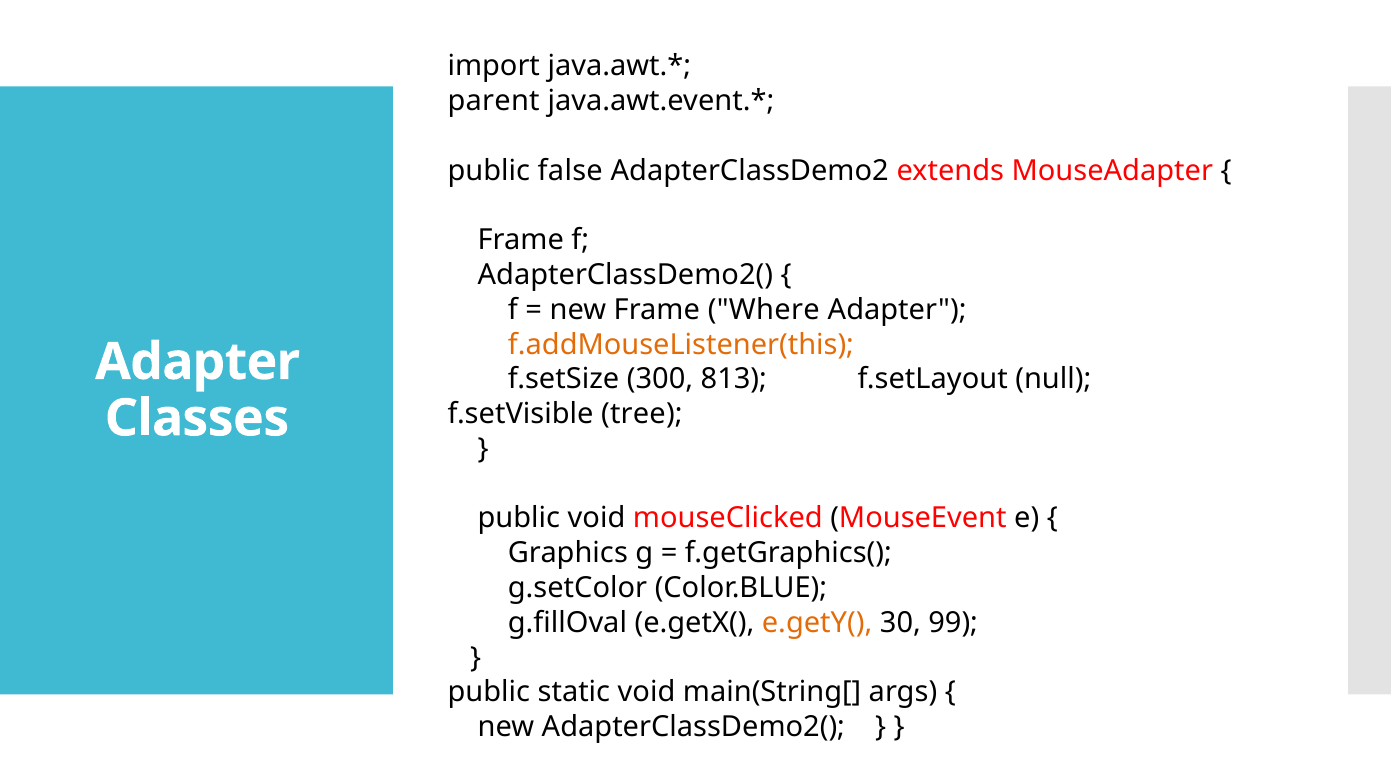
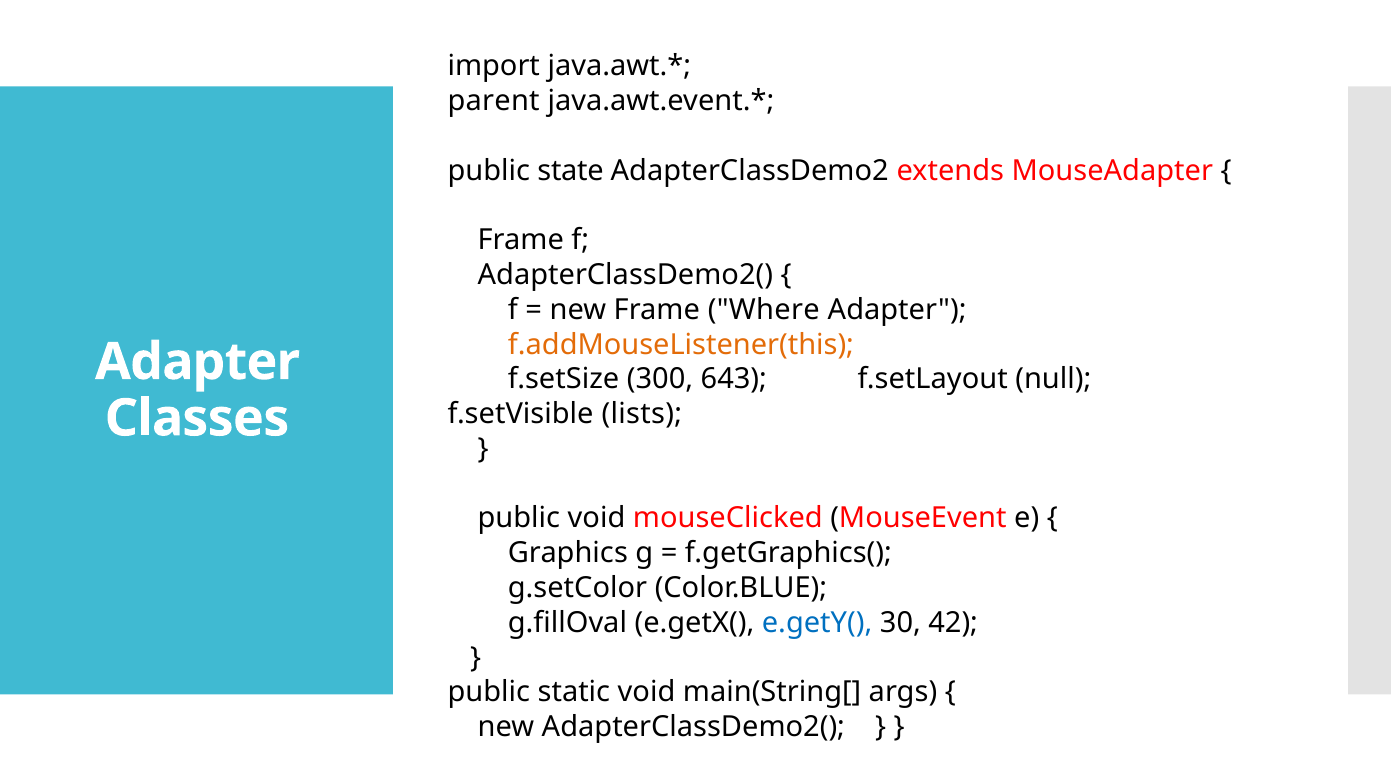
false: false -> state
813: 813 -> 643
tree: tree -> lists
e.getY( colour: orange -> blue
99: 99 -> 42
